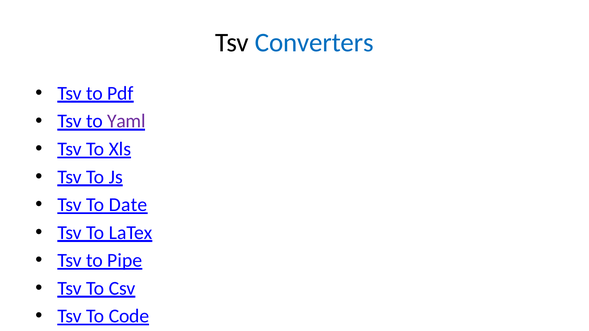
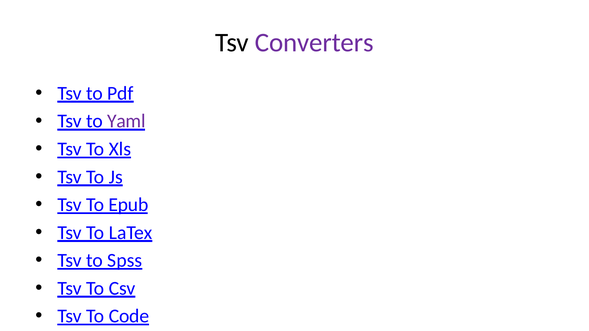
Converters colour: blue -> purple
Date: Date -> Epub
Pipe: Pipe -> Spss
